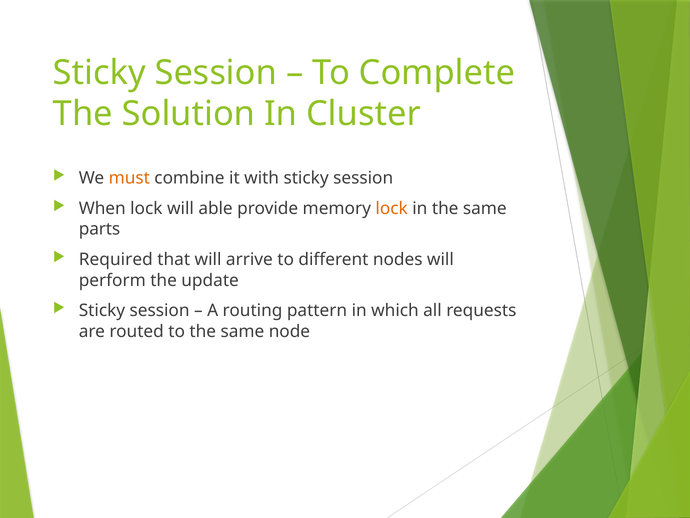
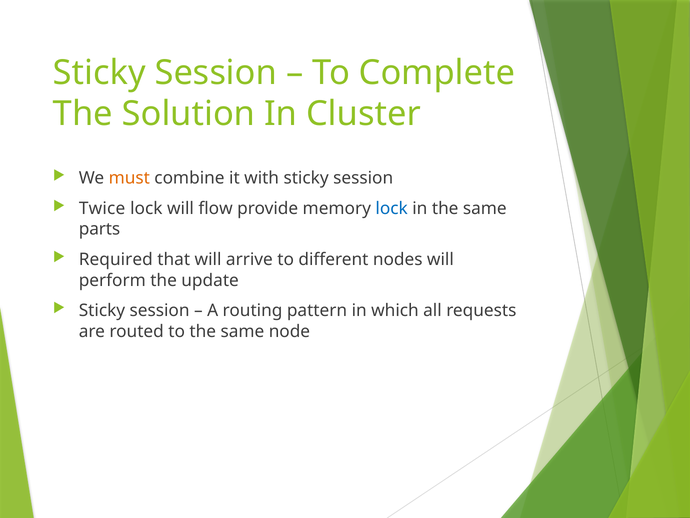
When: When -> Twice
able: able -> flow
lock at (392, 208) colour: orange -> blue
